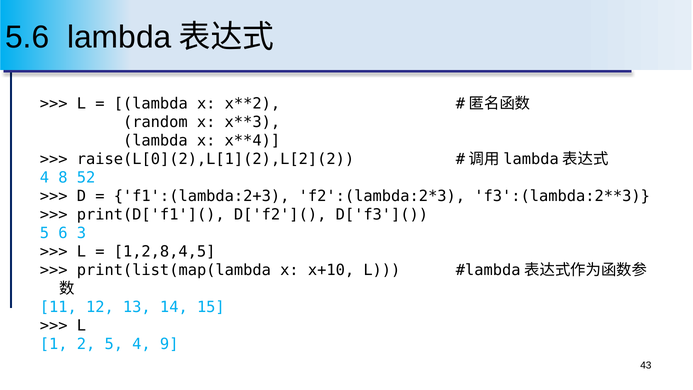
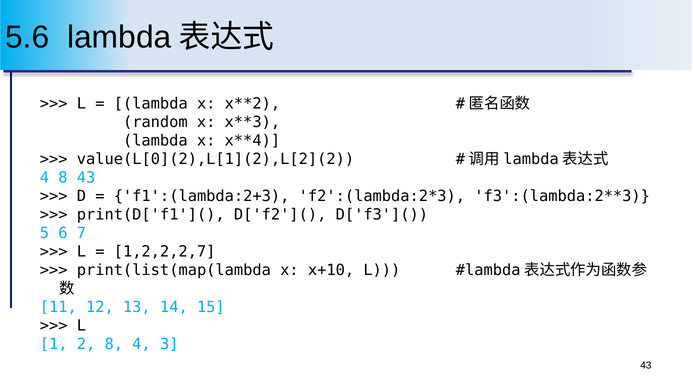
raise(L[0](2),L[1](2),L[2](2: raise(L[0](2),L[1](2),L[2](2 -> value(L[0](2),L[1](2),L[2](2
8 52: 52 -> 43
3: 3 -> 7
1,2,8,4,5: 1,2,8,4,5 -> 1,2,2,2,7
2 5: 5 -> 8
9: 9 -> 3
